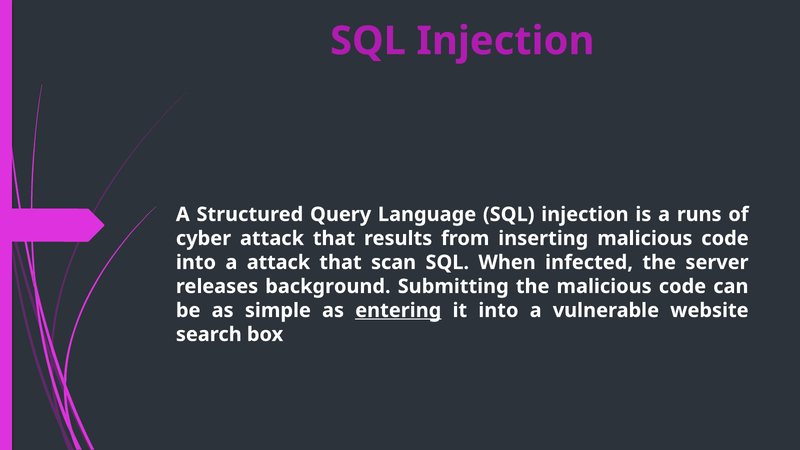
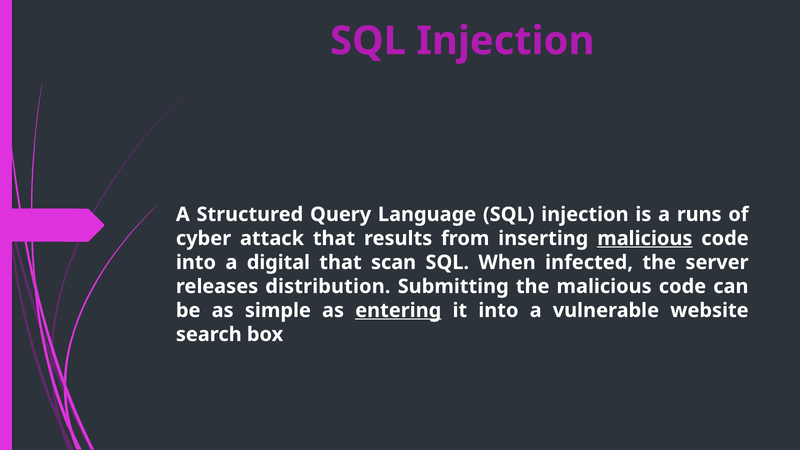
malicious at (645, 238) underline: none -> present
a attack: attack -> digital
background: background -> distribution
